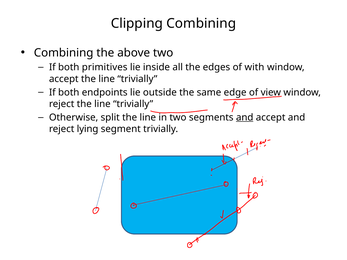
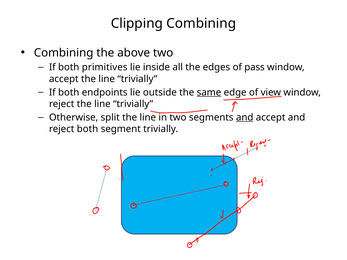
with: with -> pass
same underline: none -> present
reject lying: lying -> both
